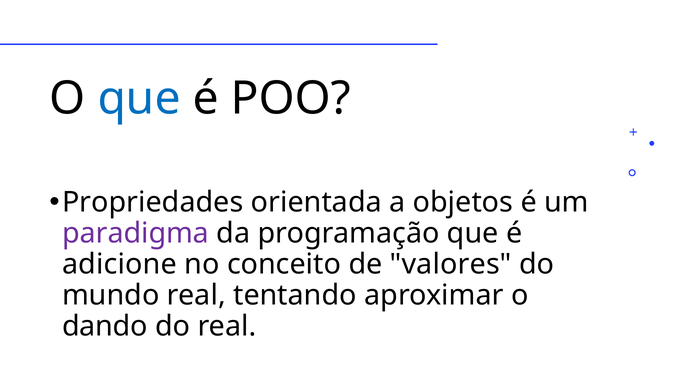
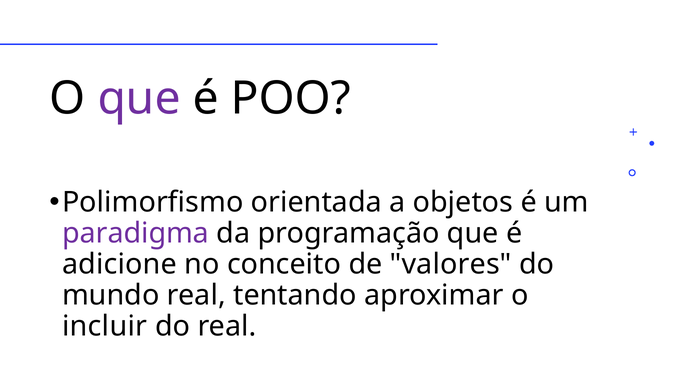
que at (139, 99) colour: blue -> purple
Propriedades: Propriedades -> Polimorfismo
dando: dando -> incluir
